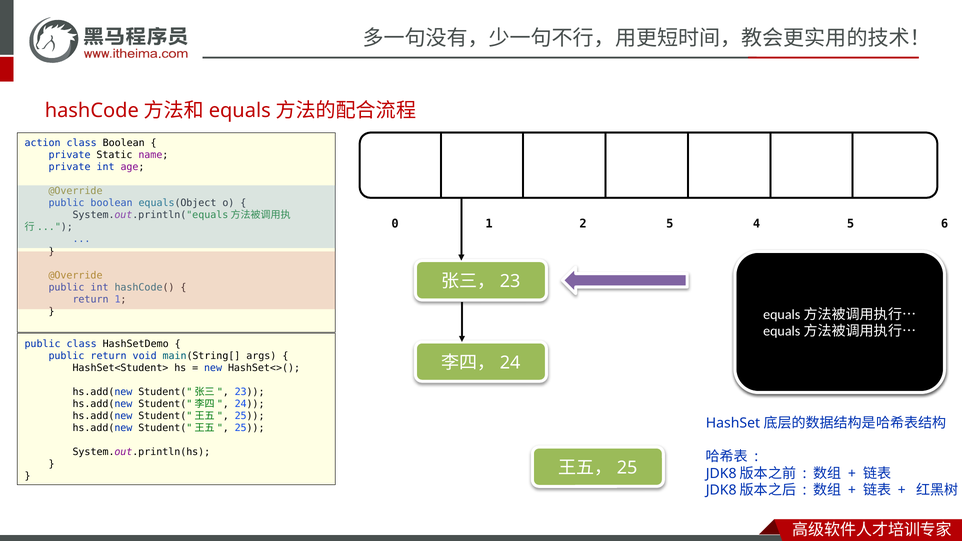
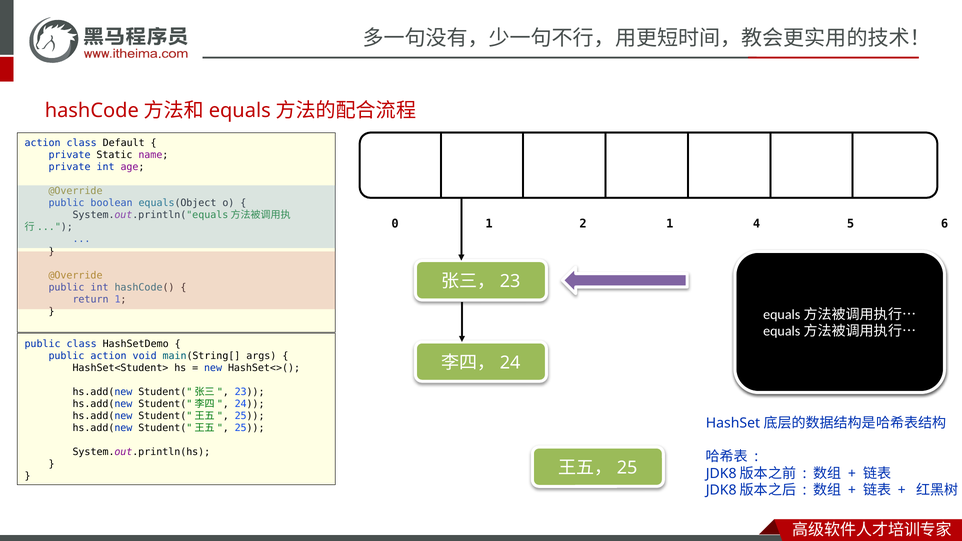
class Boolean: Boolean -> Default
2 5: 5 -> 1
public return: return -> action
